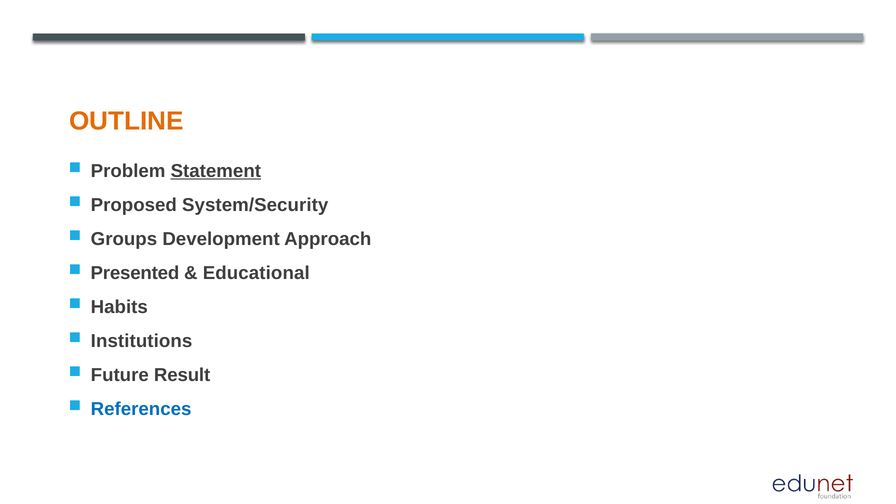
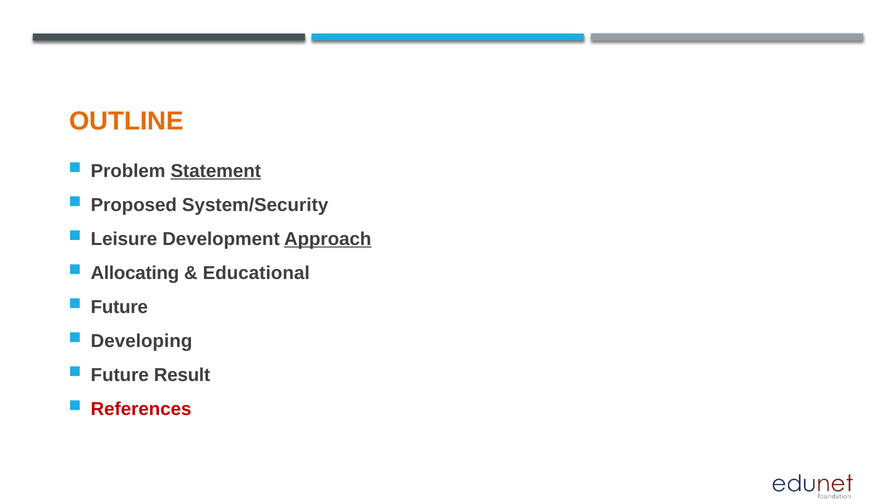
Groups: Groups -> Leisure
Approach underline: none -> present
Presented: Presented -> Allocating
Habits at (119, 307): Habits -> Future
Institutions: Institutions -> Developing
References colour: blue -> red
